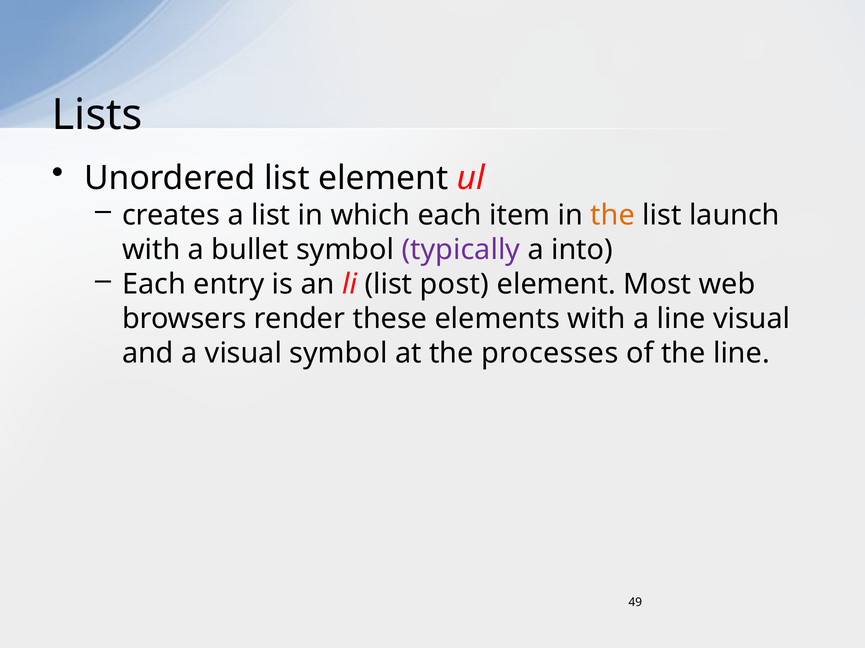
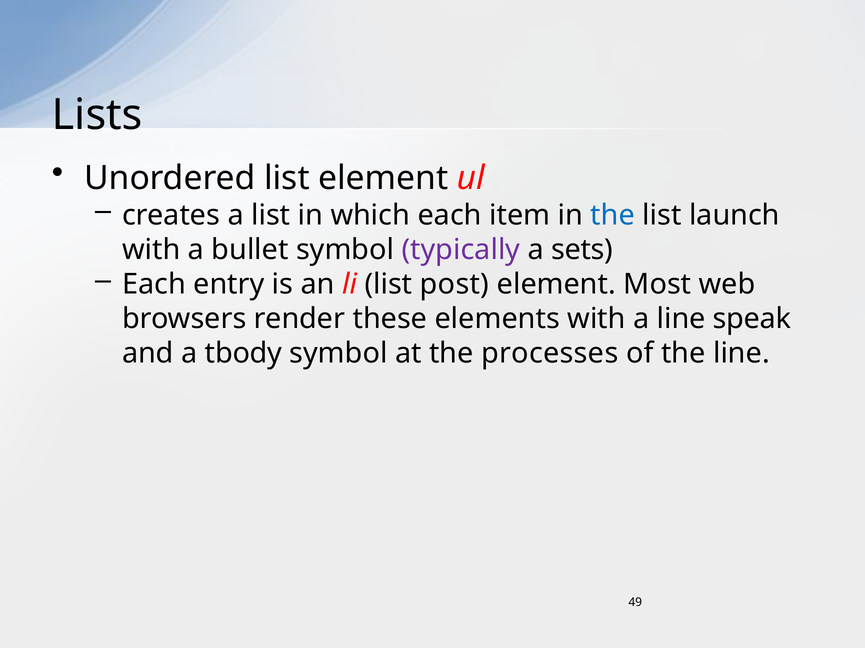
the at (613, 215) colour: orange -> blue
into: into -> sets
line visual: visual -> speak
a visual: visual -> tbody
